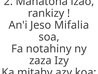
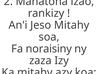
Jeso Mifalia: Mifalia -> Mitahy
notahiny: notahiny -> noraisiny
